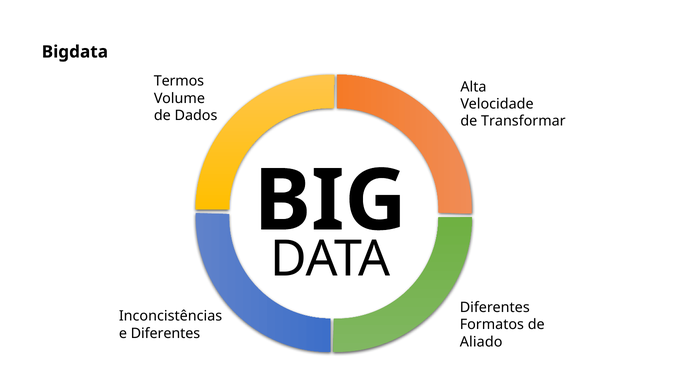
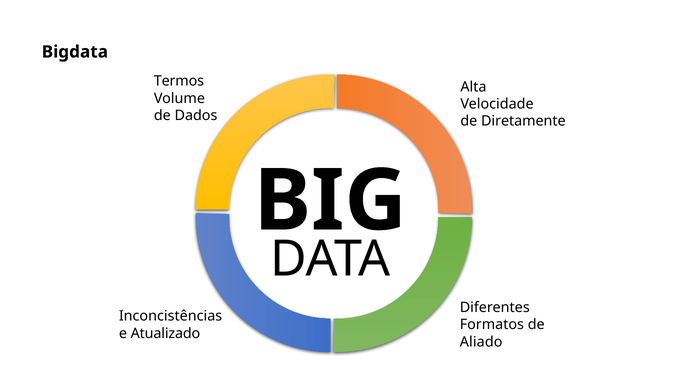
Transformar: Transformar -> Diretamente
e Diferentes: Diferentes -> Atualizado
